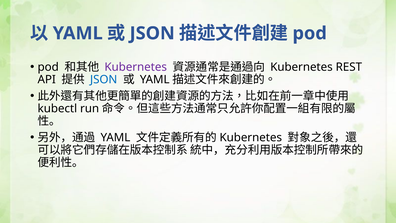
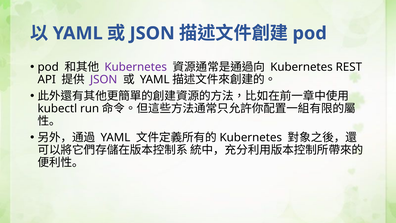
JSON at (104, 79) colour: blue -> purple
